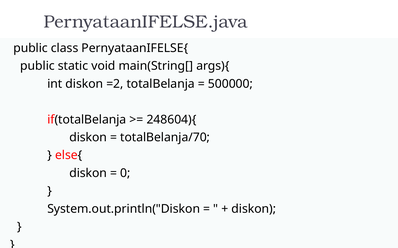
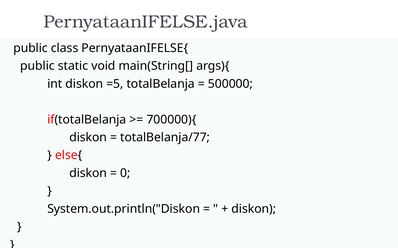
=2: =2 -> =5
248604){: 248604){ -> 700000){
totalBelanja/70: totalBelanja/70 -> totalBelanja/77
